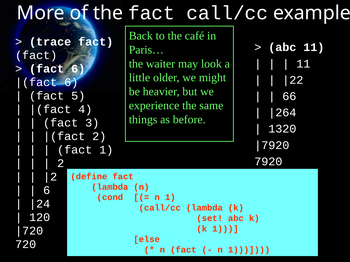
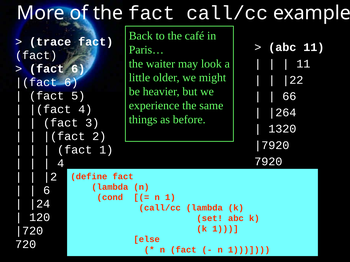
2 at (61, 164): 2 -> 4
